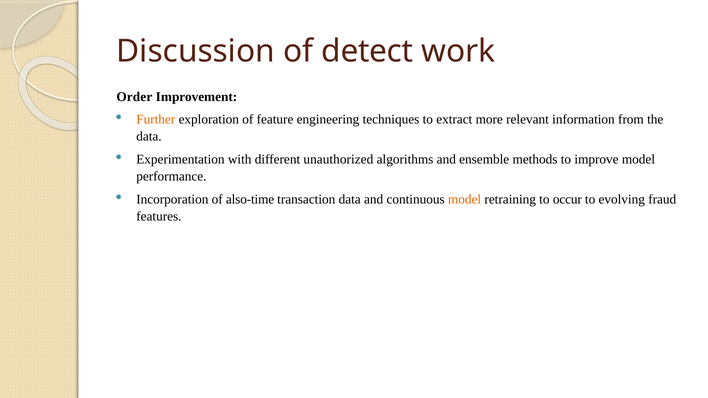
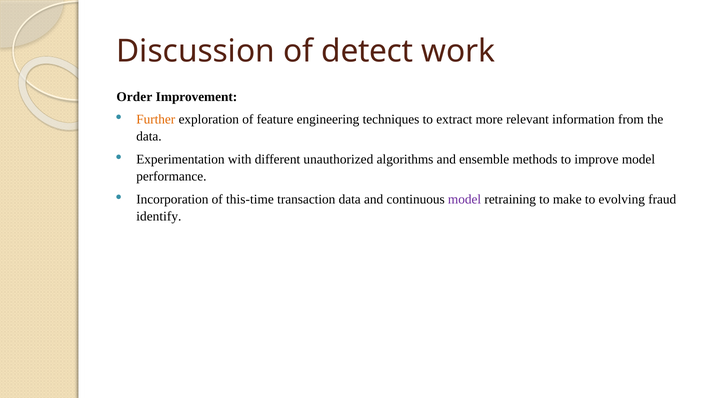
also-time: also-time -> this-time
model at (465, 200) colour: orange -> purple
occur: occur -> make
features: features -> identify
